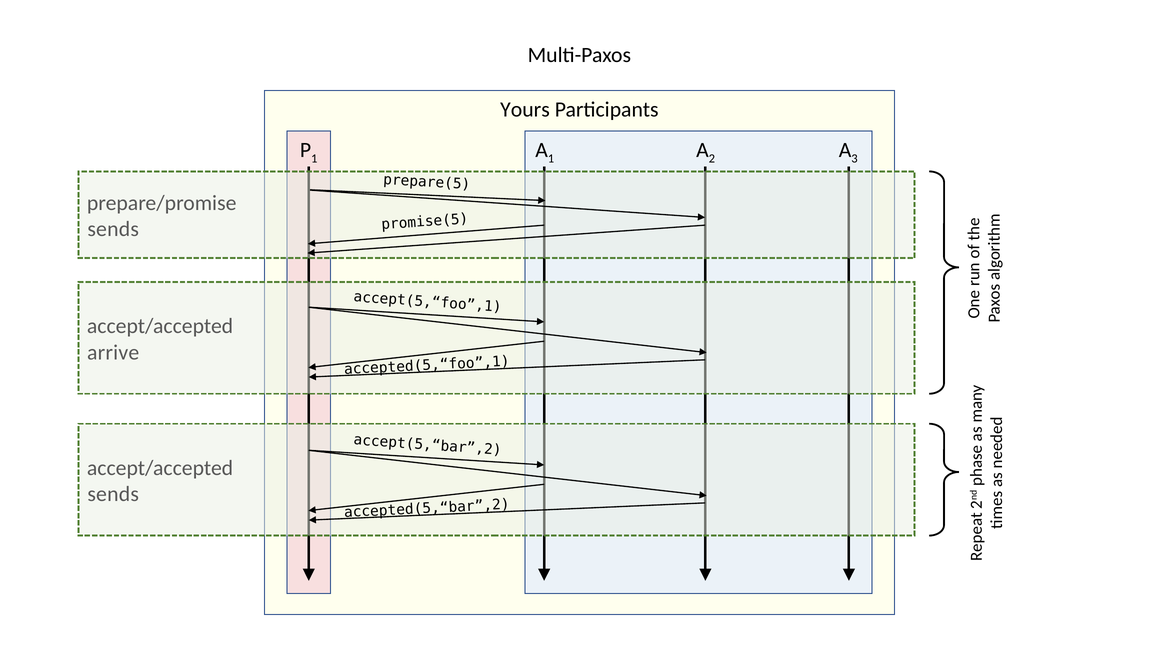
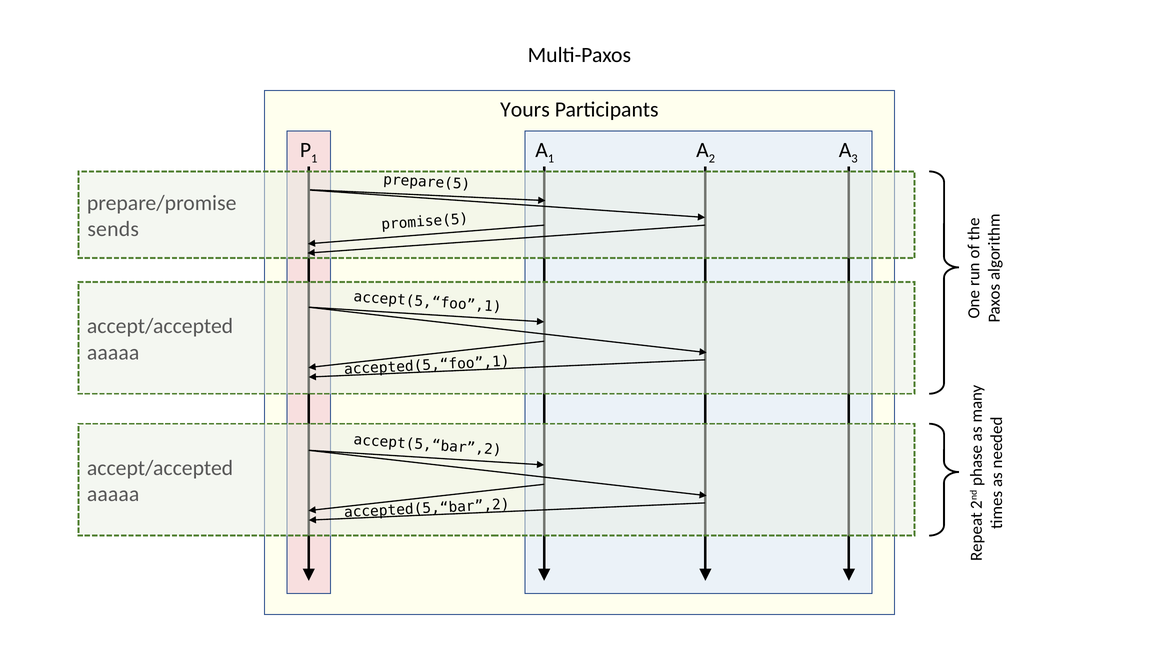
arrive at (113, 352): arrive -> aaaaa
sends at (113, 494): sends -> aaaaa
